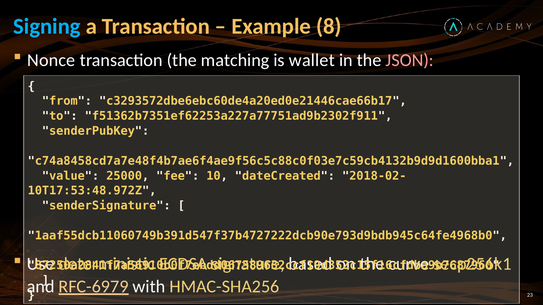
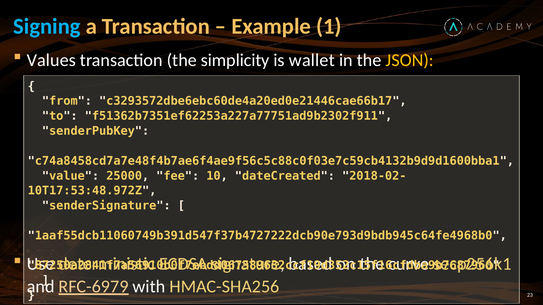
8: 8 -> 1
Nonce: Nonce -> Values
matching: matching -> simplicity
JSON colour: pink -> yellow
